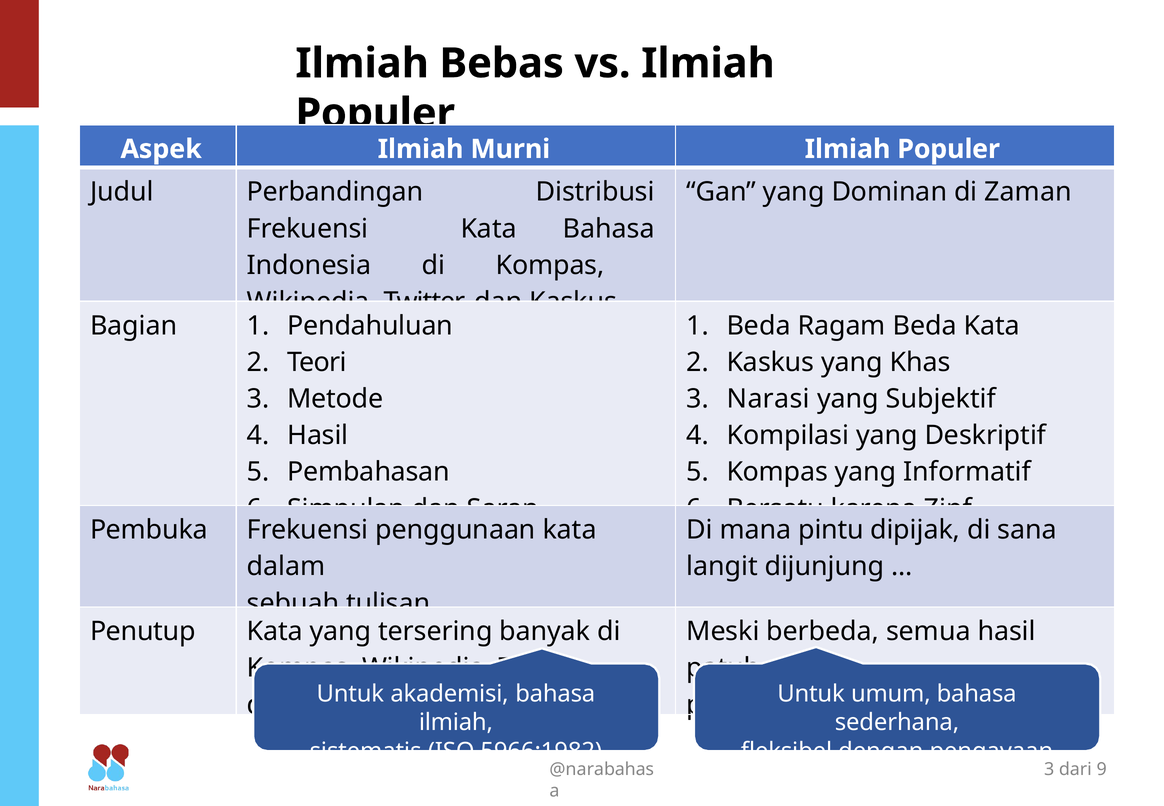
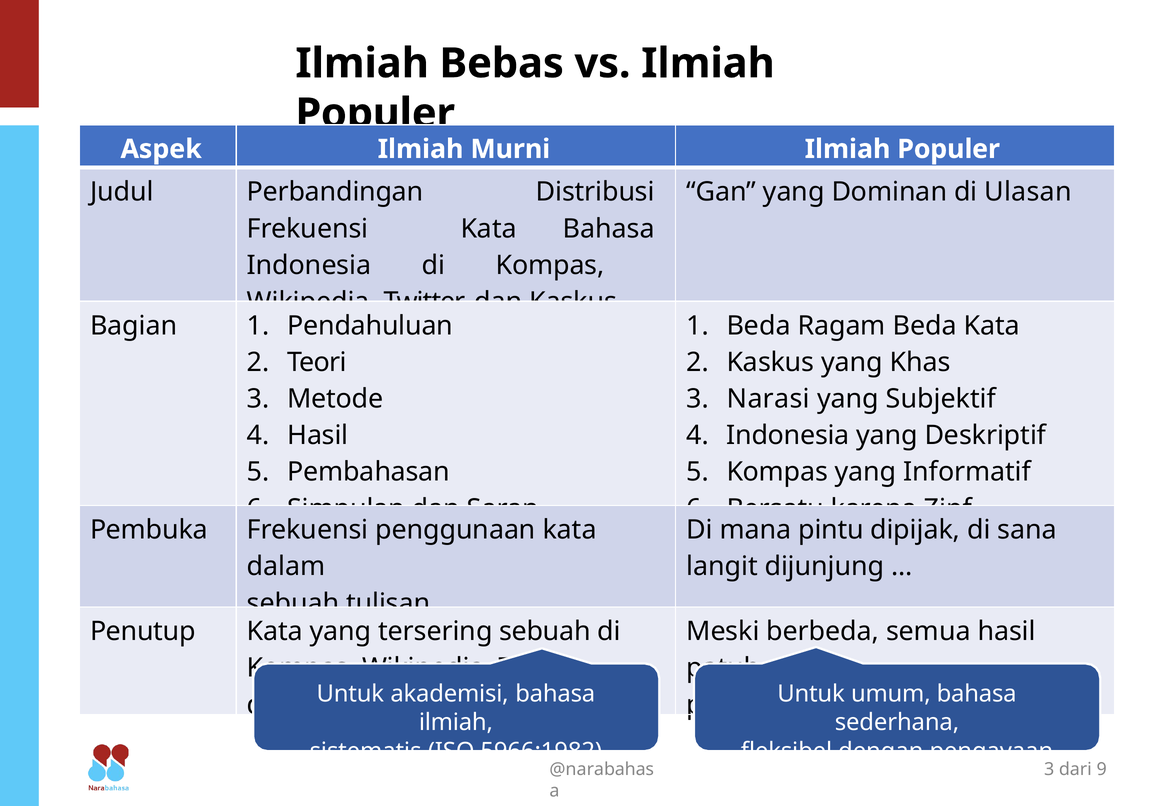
Zaman: Zaman -> Ulasan
Kompilasi at (788, 435): Kompilasi -> Indonesia
tersering banyak: banyak -> sebuah
